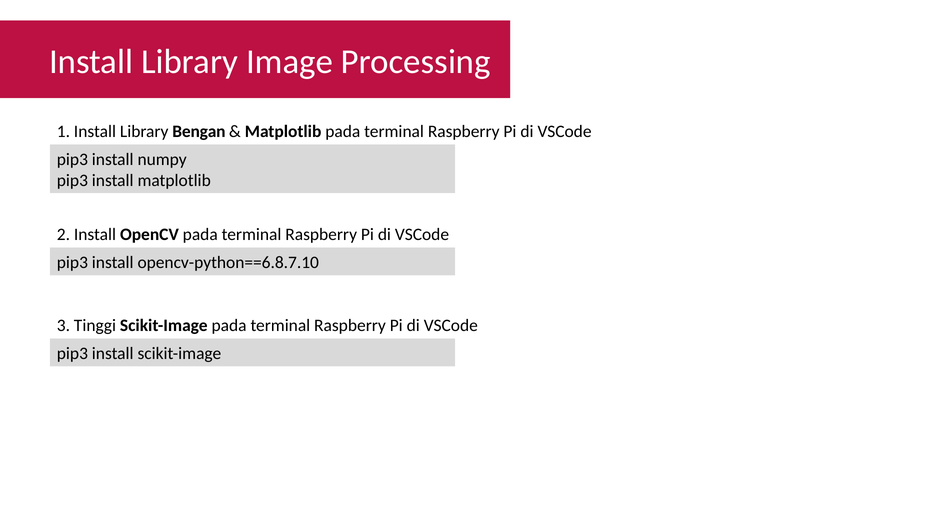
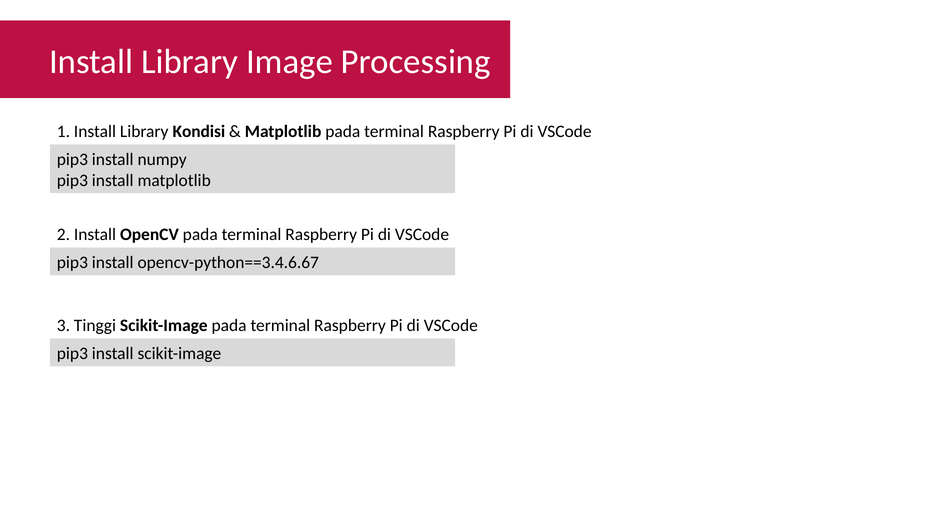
Bengan: Bengan -> Kondisi
opencv-python==6.8.7.10: opencv-python==6.8.7.10 -> opencv-python==3.4.6.67
